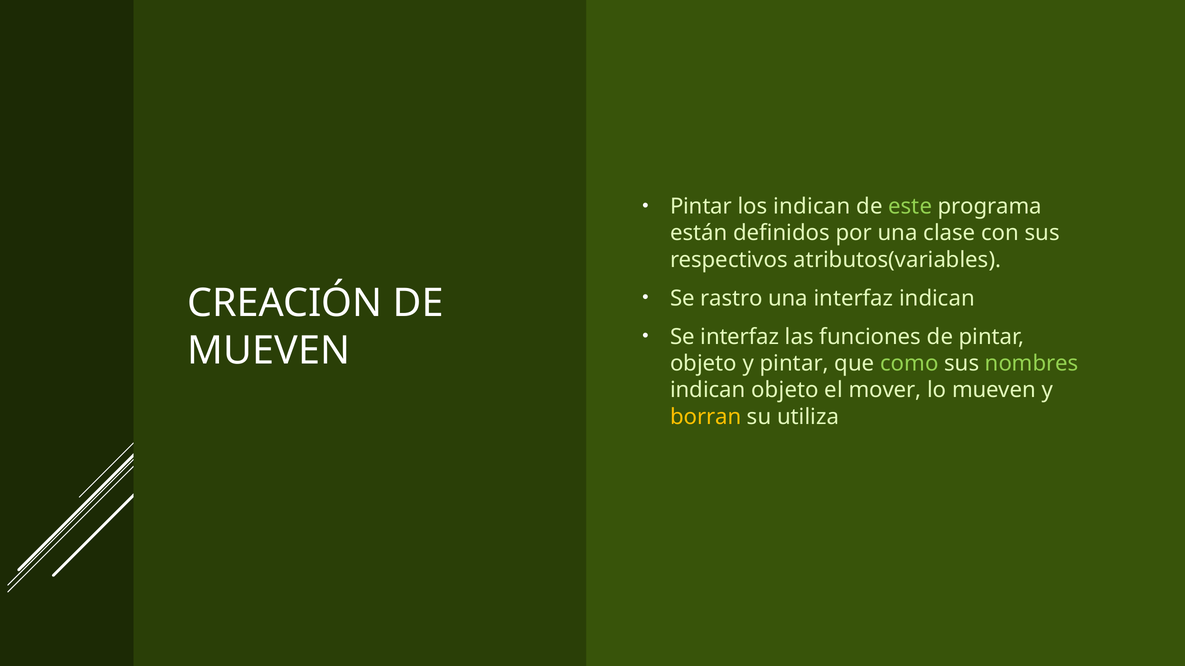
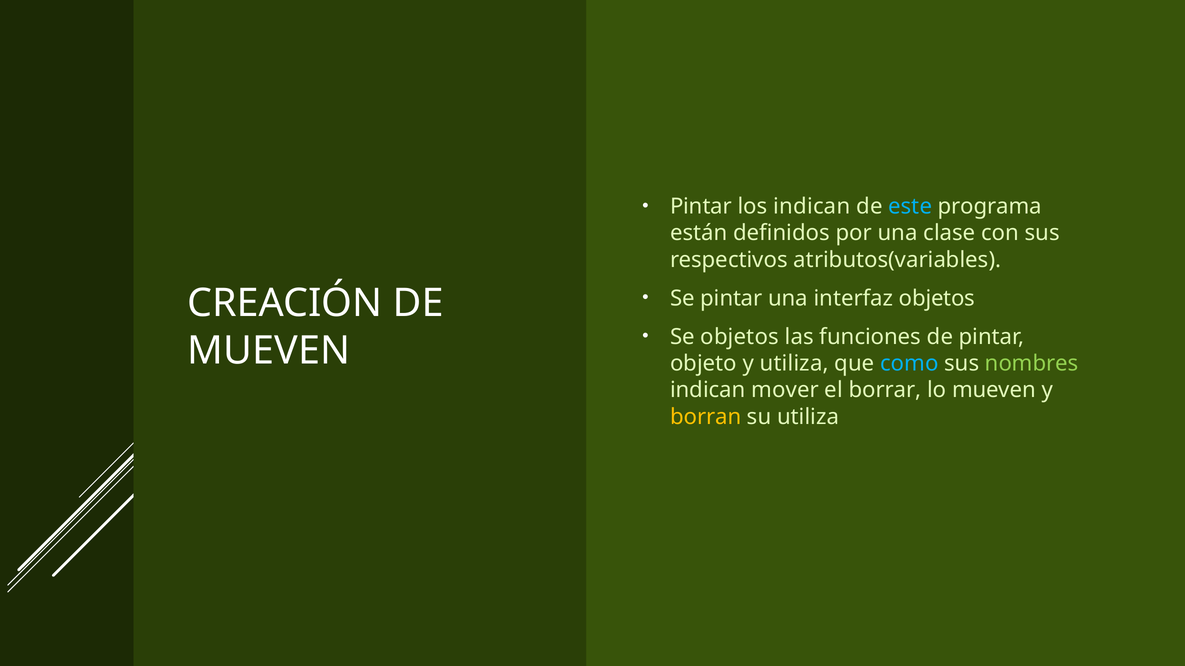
este colour: light green -> light blue
Se rastro: rastro -> pintar
interfaz indican: indican -> objetos
Se interfaz: interfaz -> objetos
y pintar: pintar -> utiliza
como colour: light green -> light blue
indican objeto: objeto -> mover
mover: mover -> borrar
